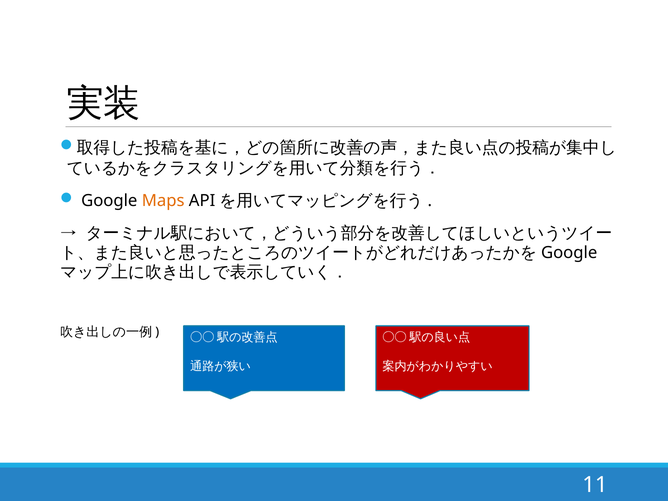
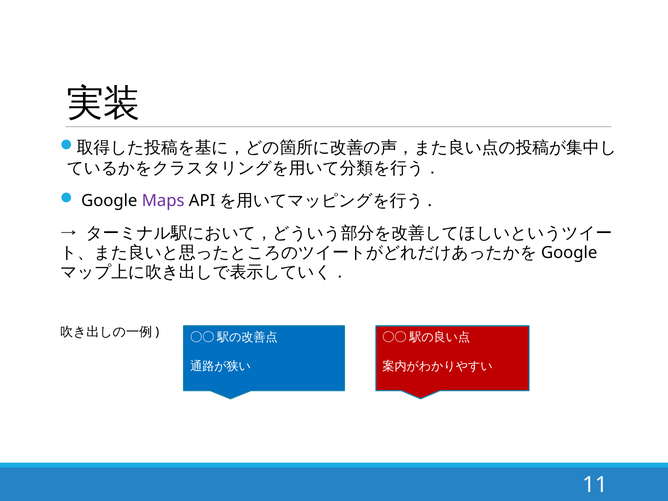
Maps colour: orange -> purple
